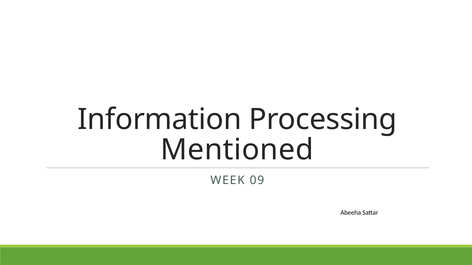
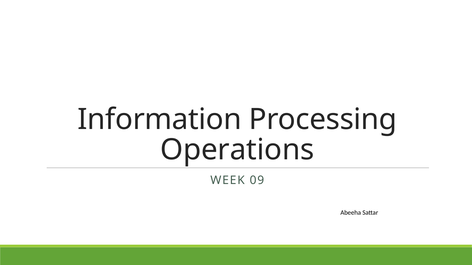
Mentioned: Mentioned -> Operations
